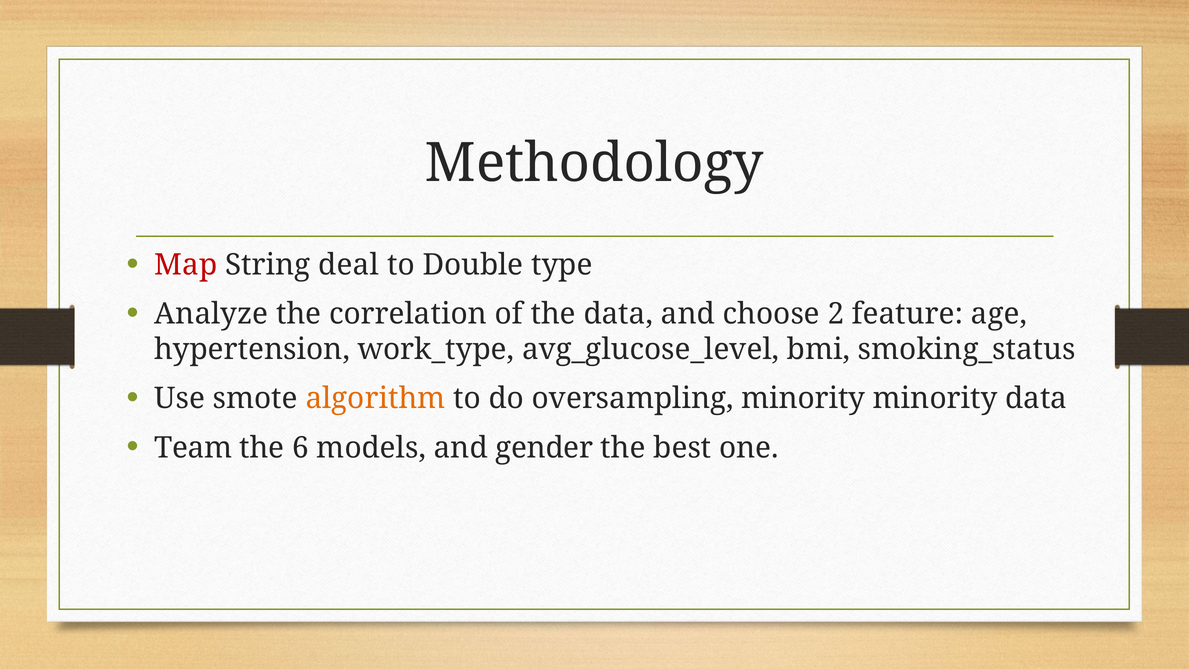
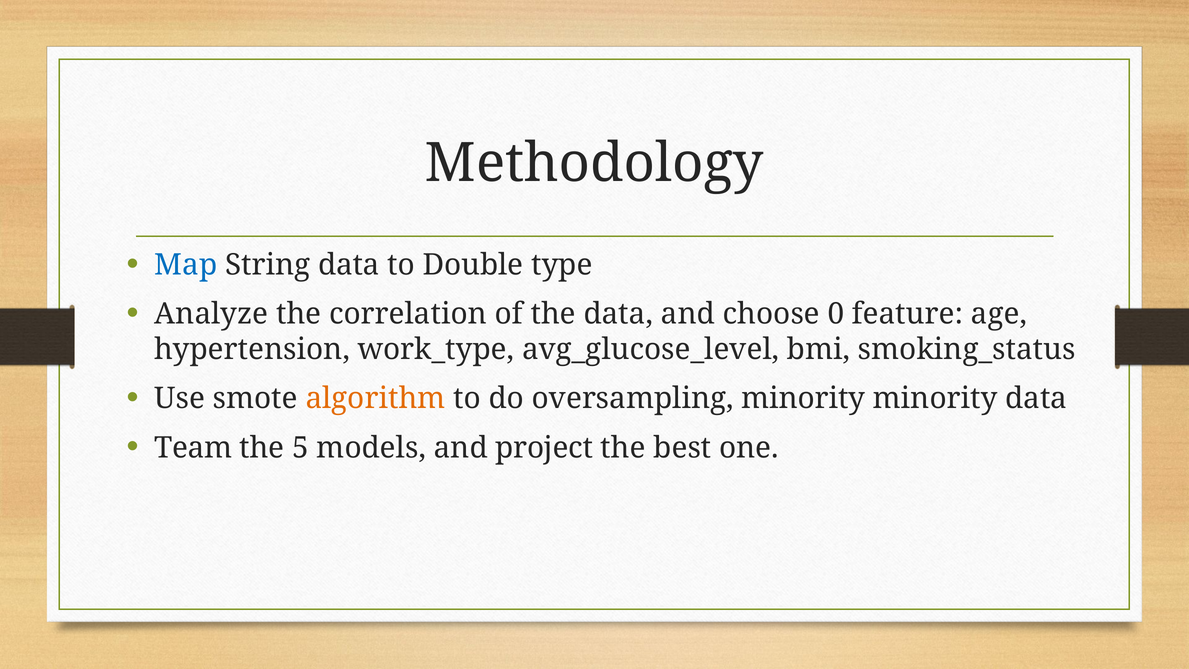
Map colour: red -> blue
String deal: deal -> data
2: 2 -> 0
6: 6 -> 5
gender: gender -> project
